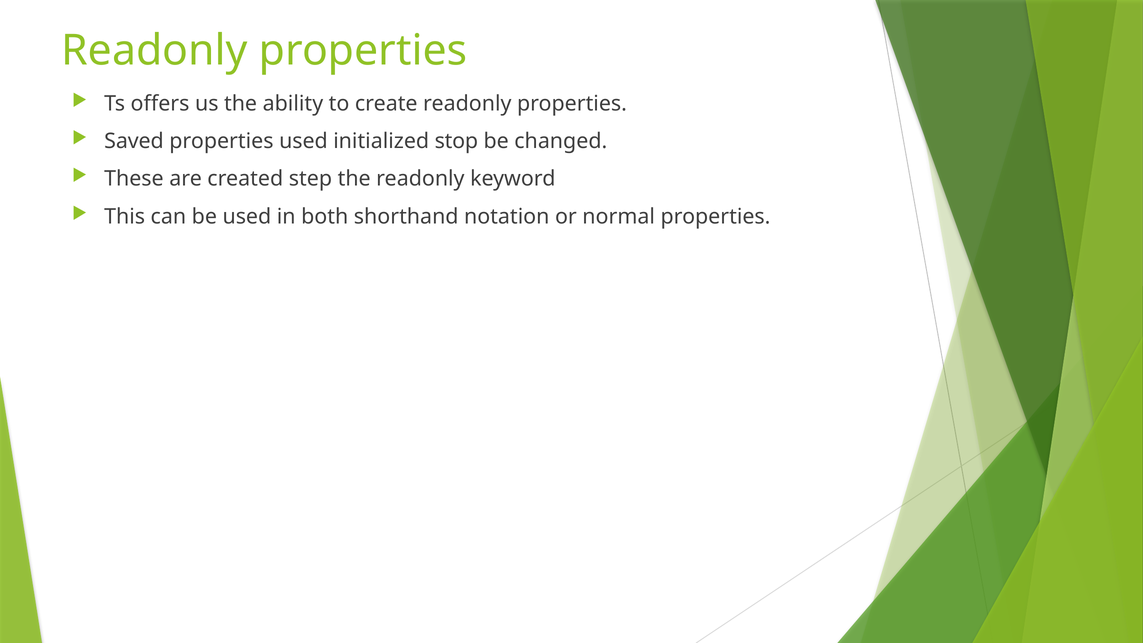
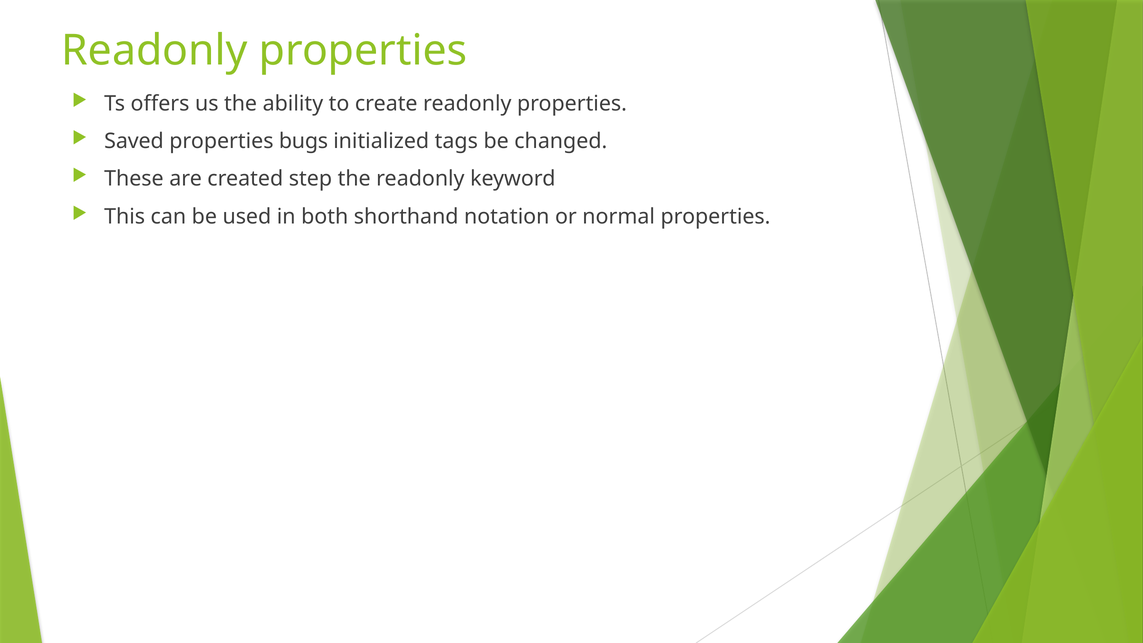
properties used: used -> bugs
stop: stop -> tags
